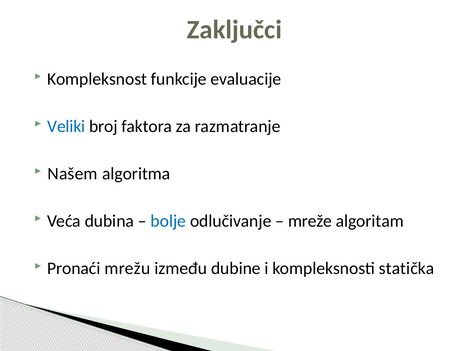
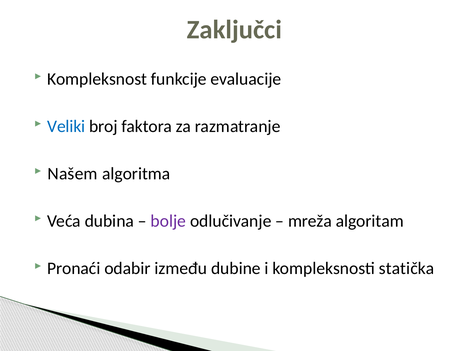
bolje colour: blue -> purple
mreže: mreže -> mreža
mrežu: mrežu -> odabir
